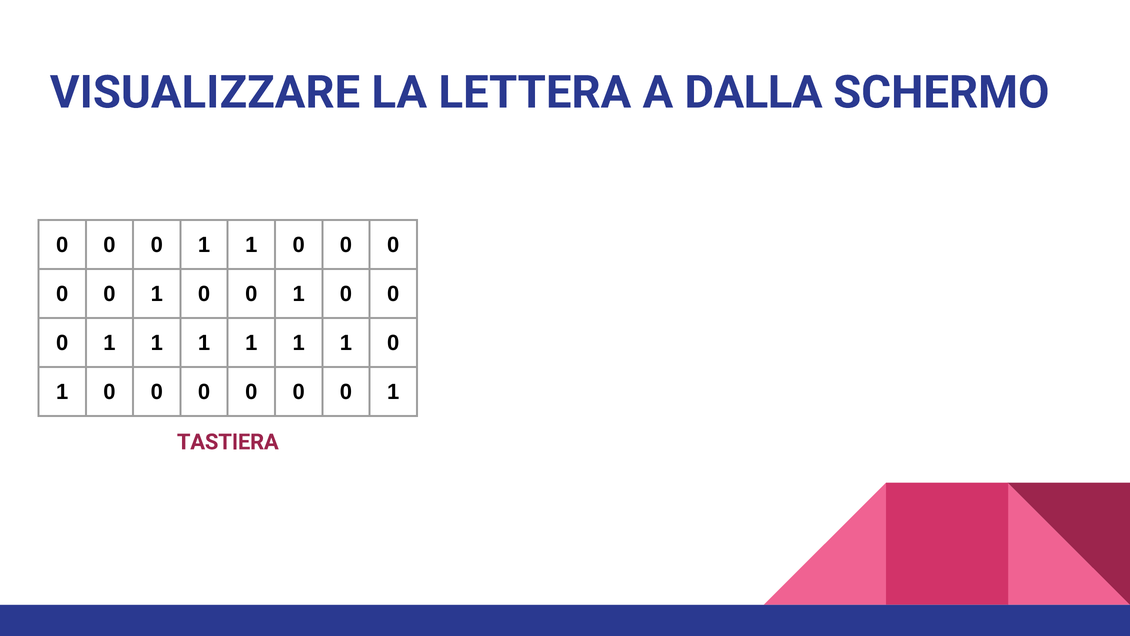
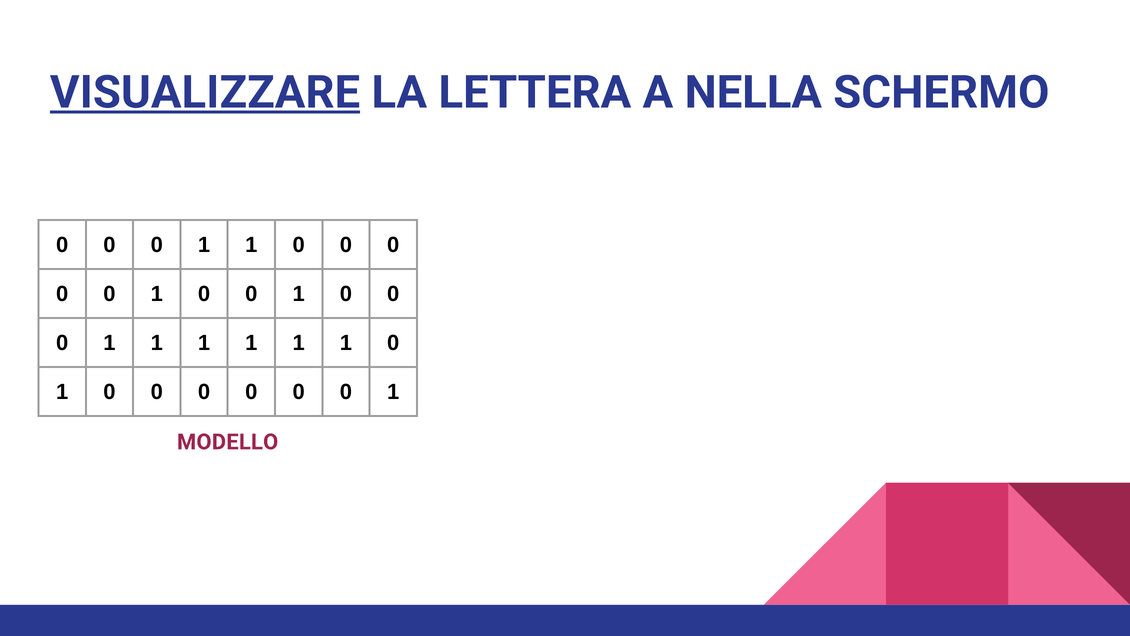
VISUALIZZARE underline: none -> present
DALLA: DALLA -> NELLA
TASTIERA: TASTIERA -> MODELLO
